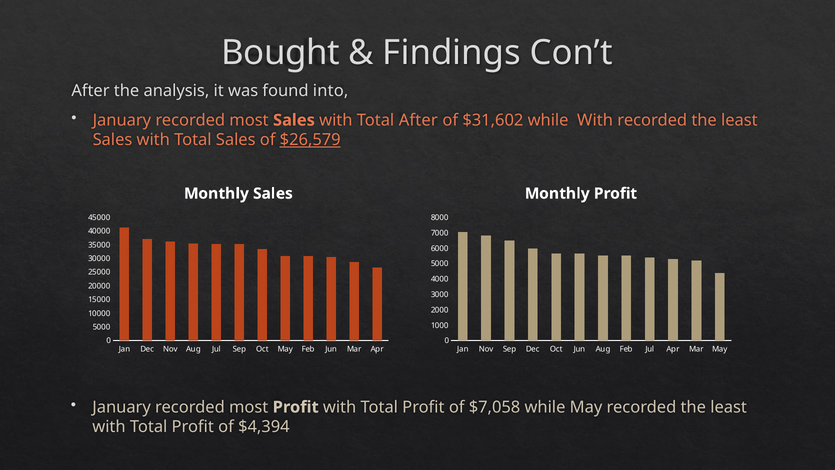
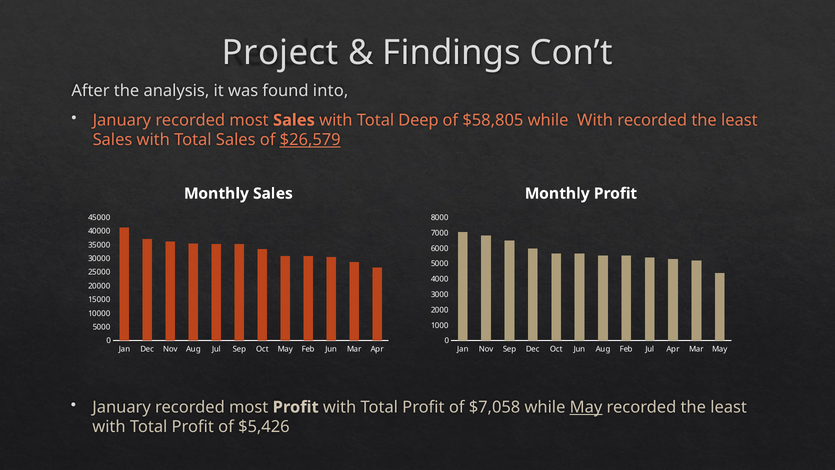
Bought: Bought -> Project
Total After: After -> Deep
$31,602: $31,602 -> $58,805
May at (586, 407) underline: none -> present
$4,394: $4,394 -> $5,426
